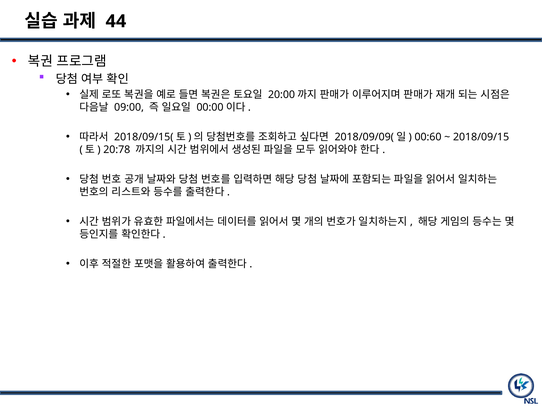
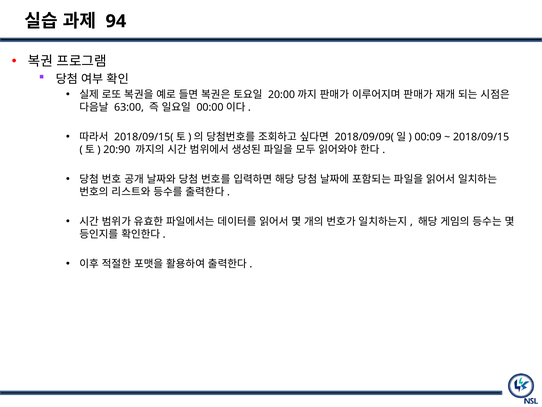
44: 44 -> 94
09:00: 09:00 -> 63:00
00:60: 00:60 -> 00:09
20:78: 20:78 -> 20:90
